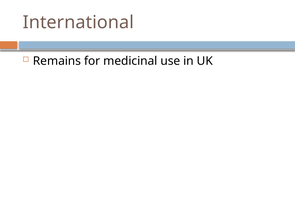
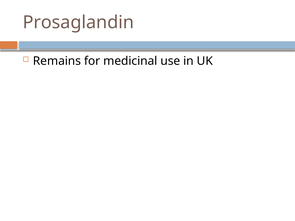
International: International -> Prosaglandin
